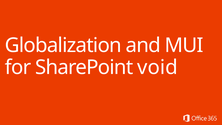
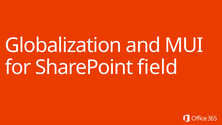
void: void -> field
